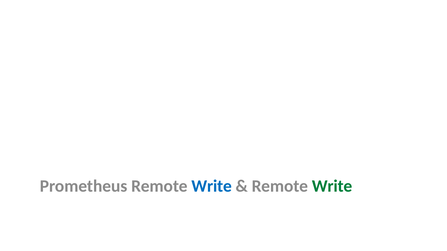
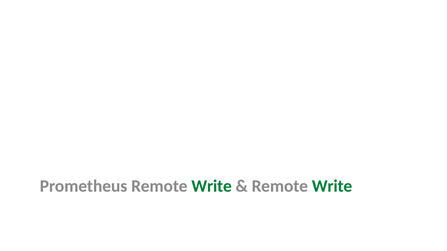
Write at (212, 187) colour: blue -> green
